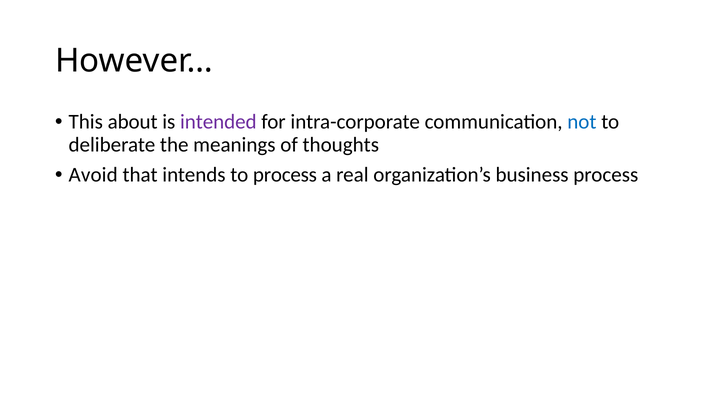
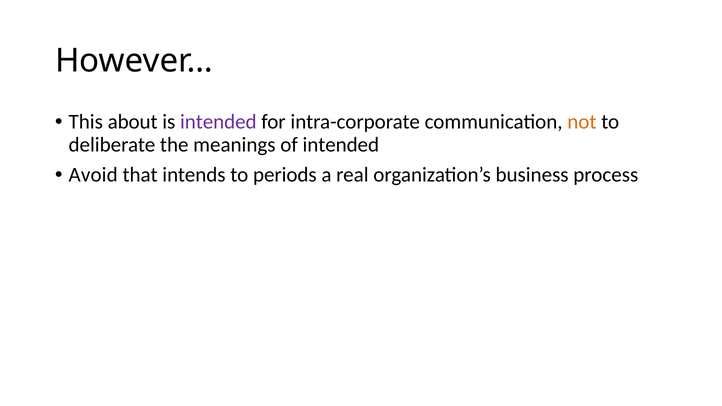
not colour: blue -> orange
of thoughts: thoughts -> intended
to process: process -> periods
